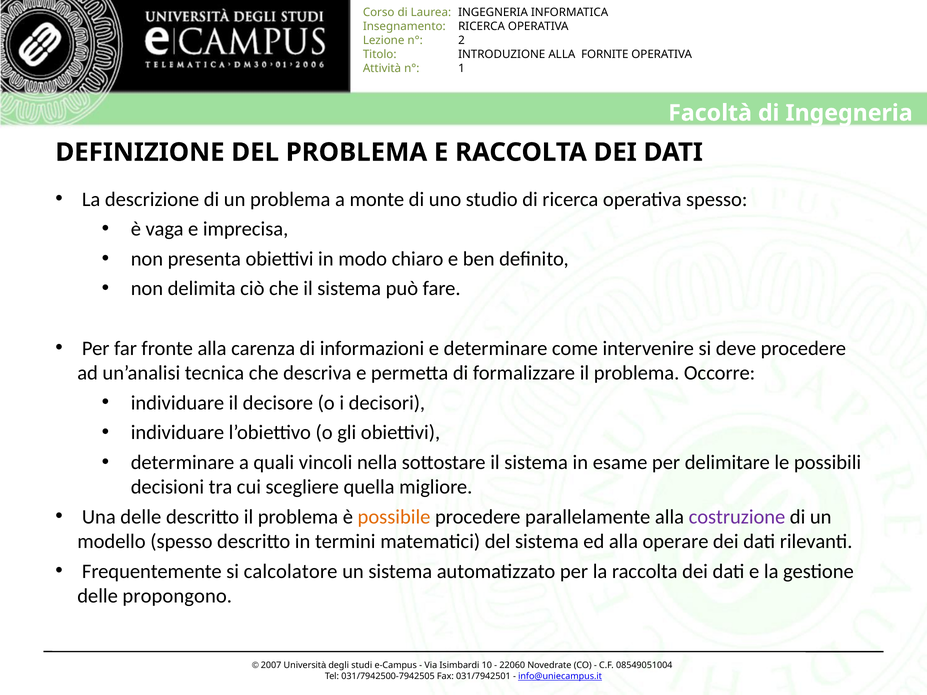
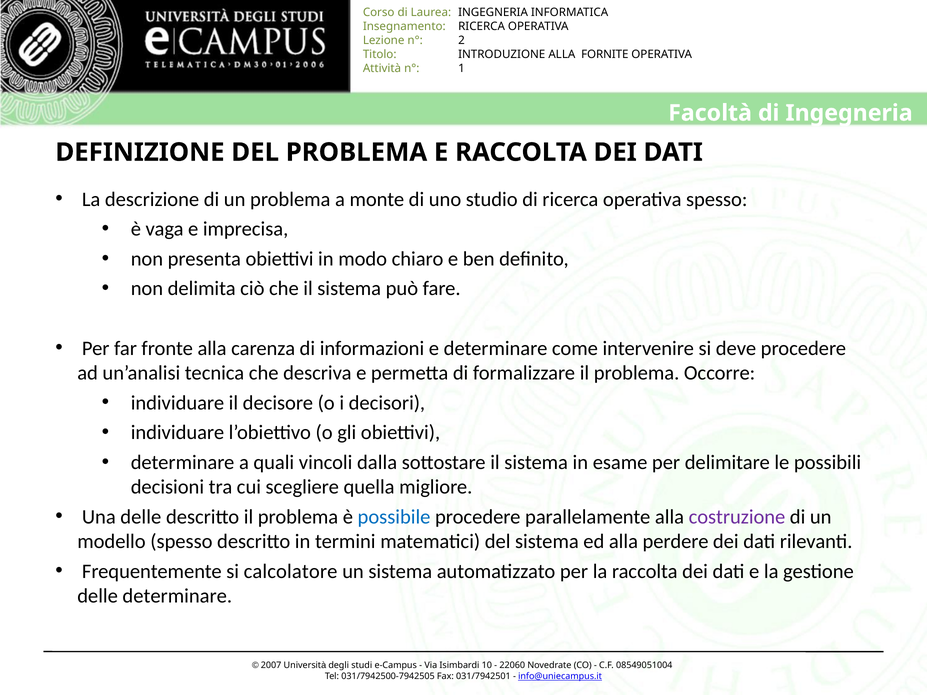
nella: nella -> dalla
possibile colour: orange -> blue
operare: operare -> perdere
delle propongono: propongono -> determinare
